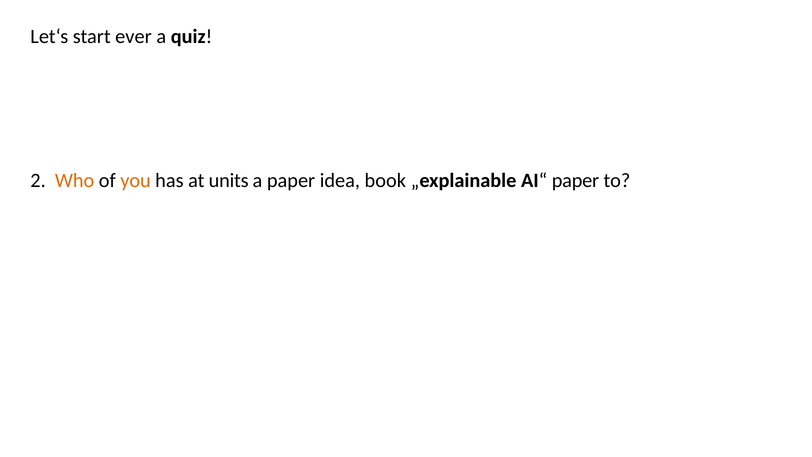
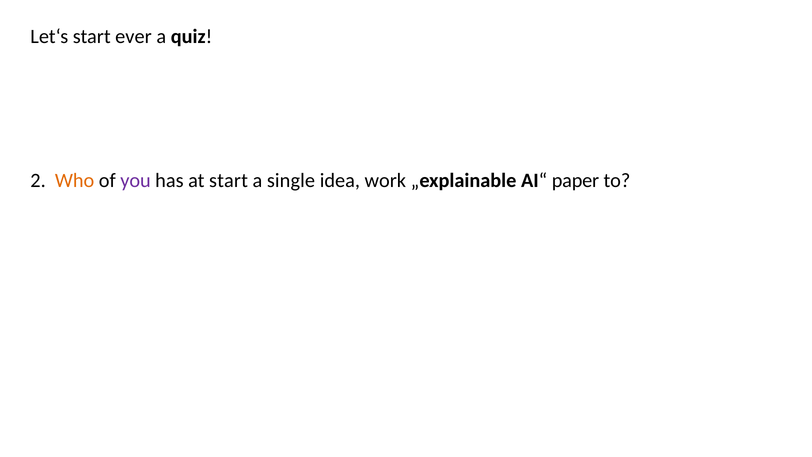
you colour: orange -> purple
at units: units -> start
a paper: paper -> single
book: book -> work
